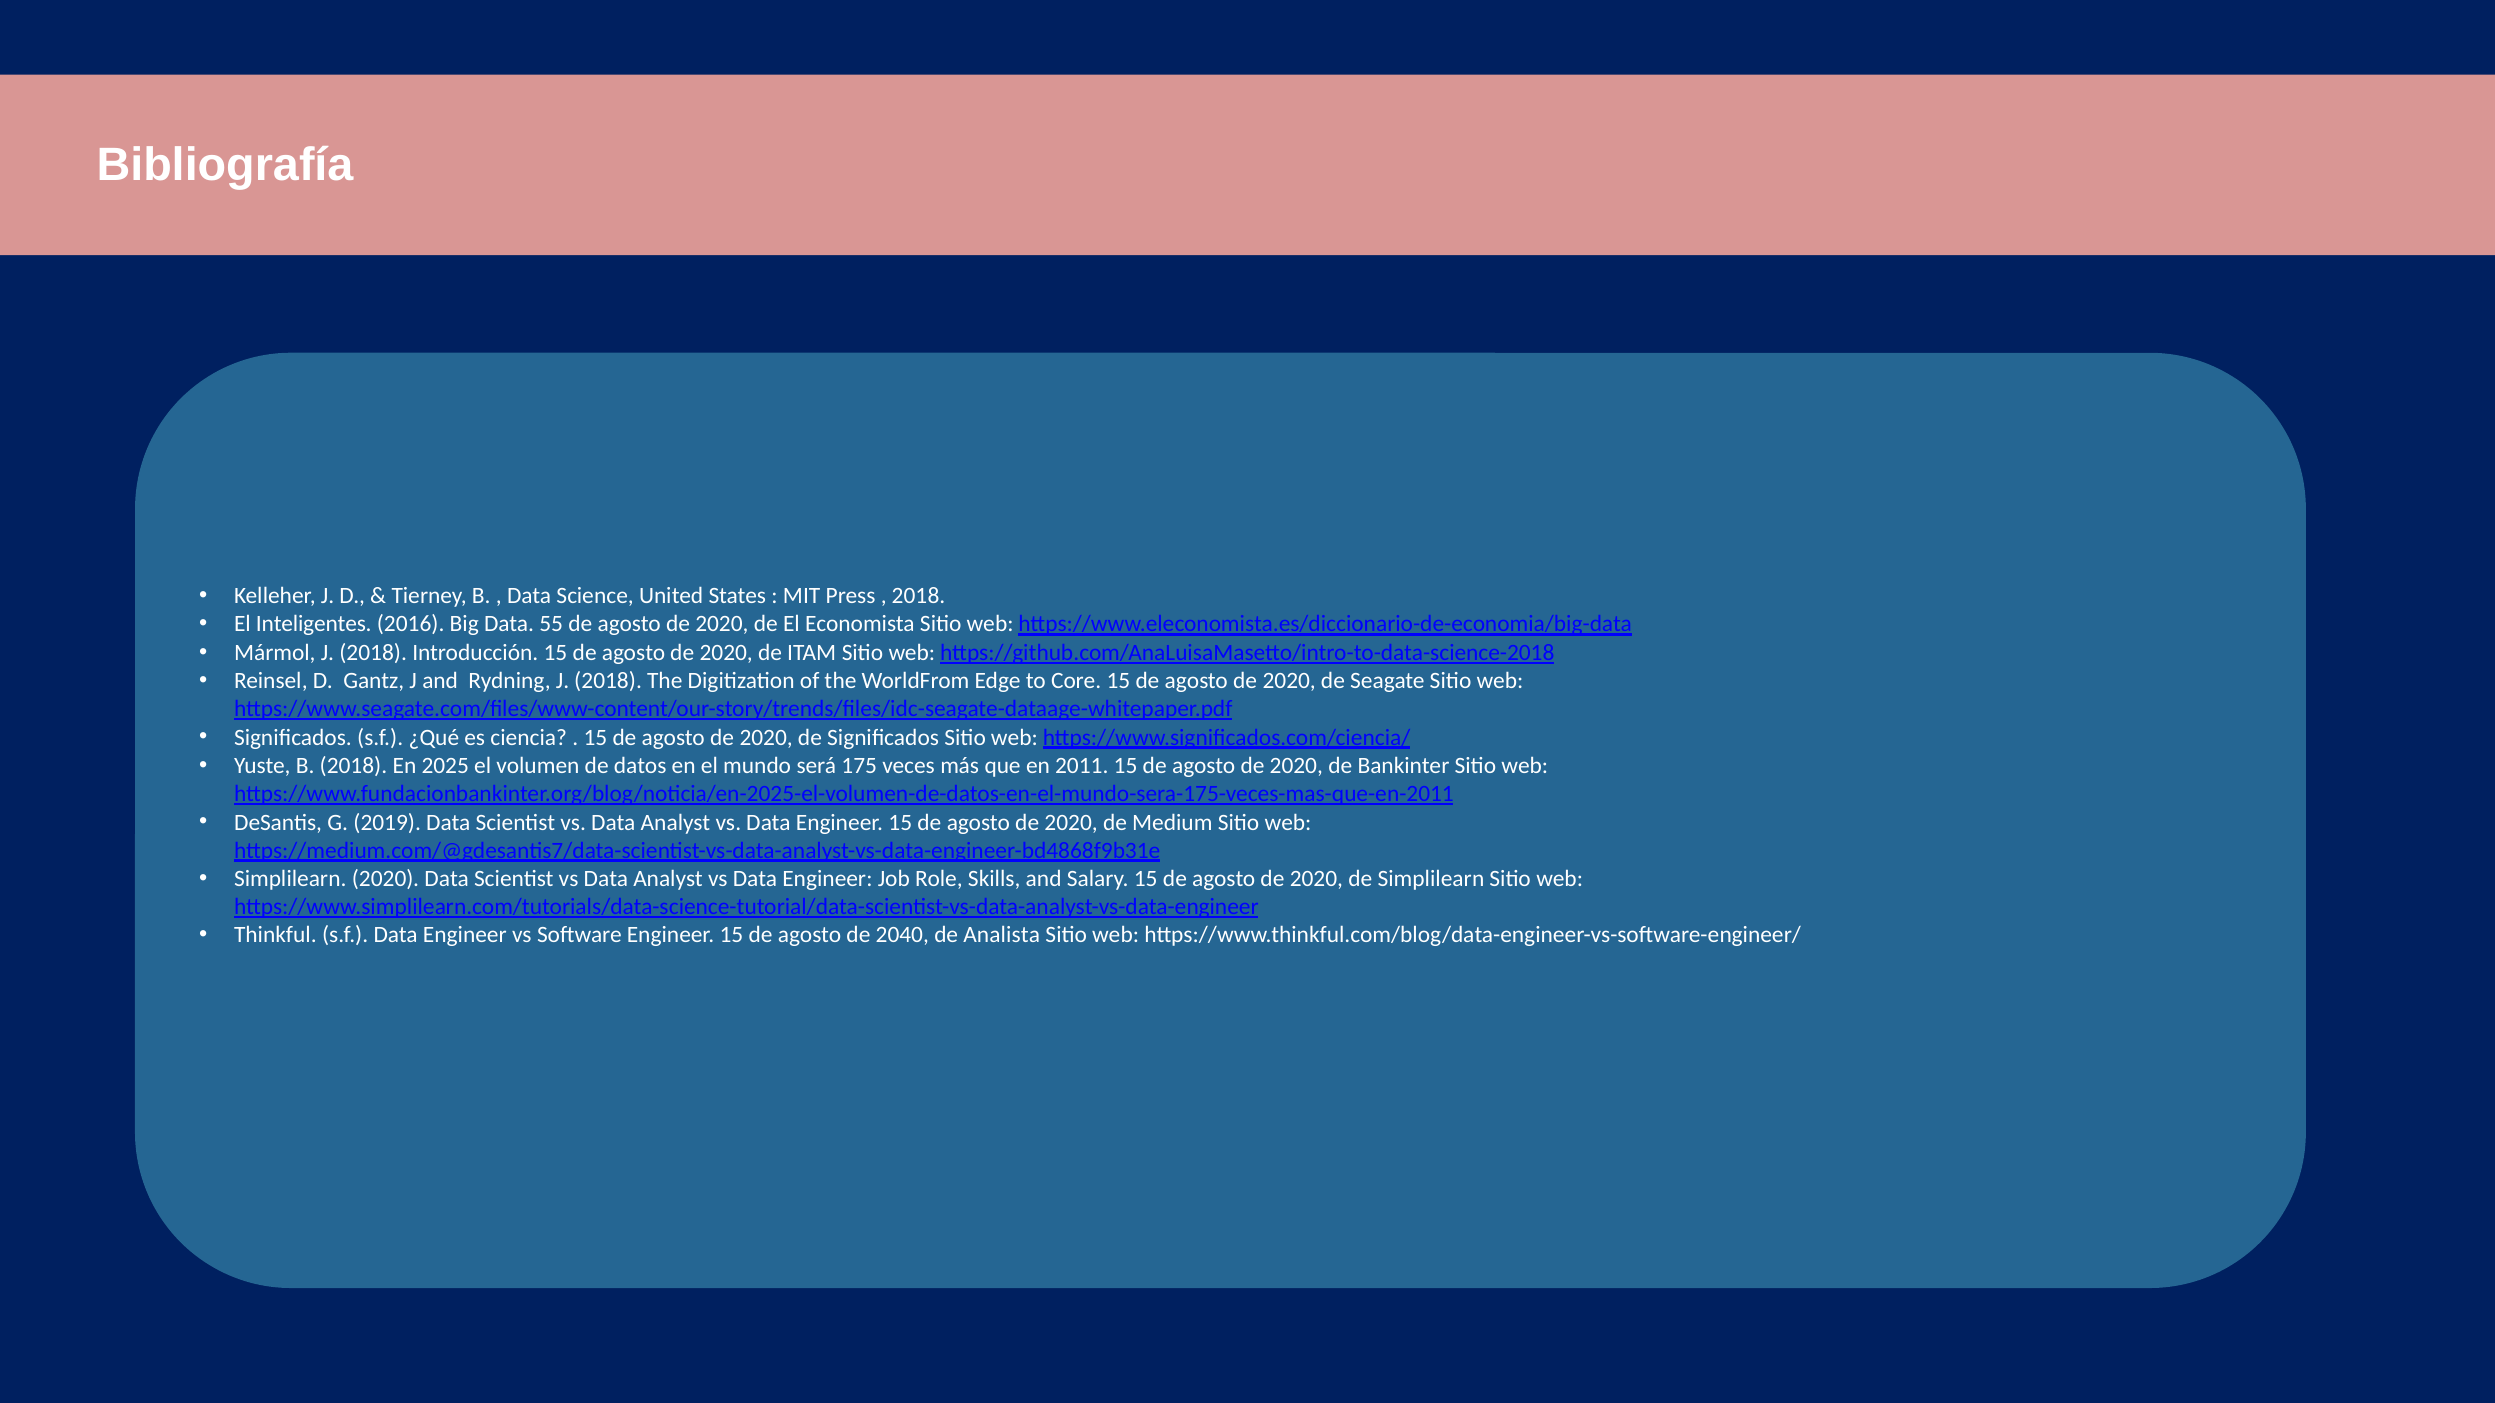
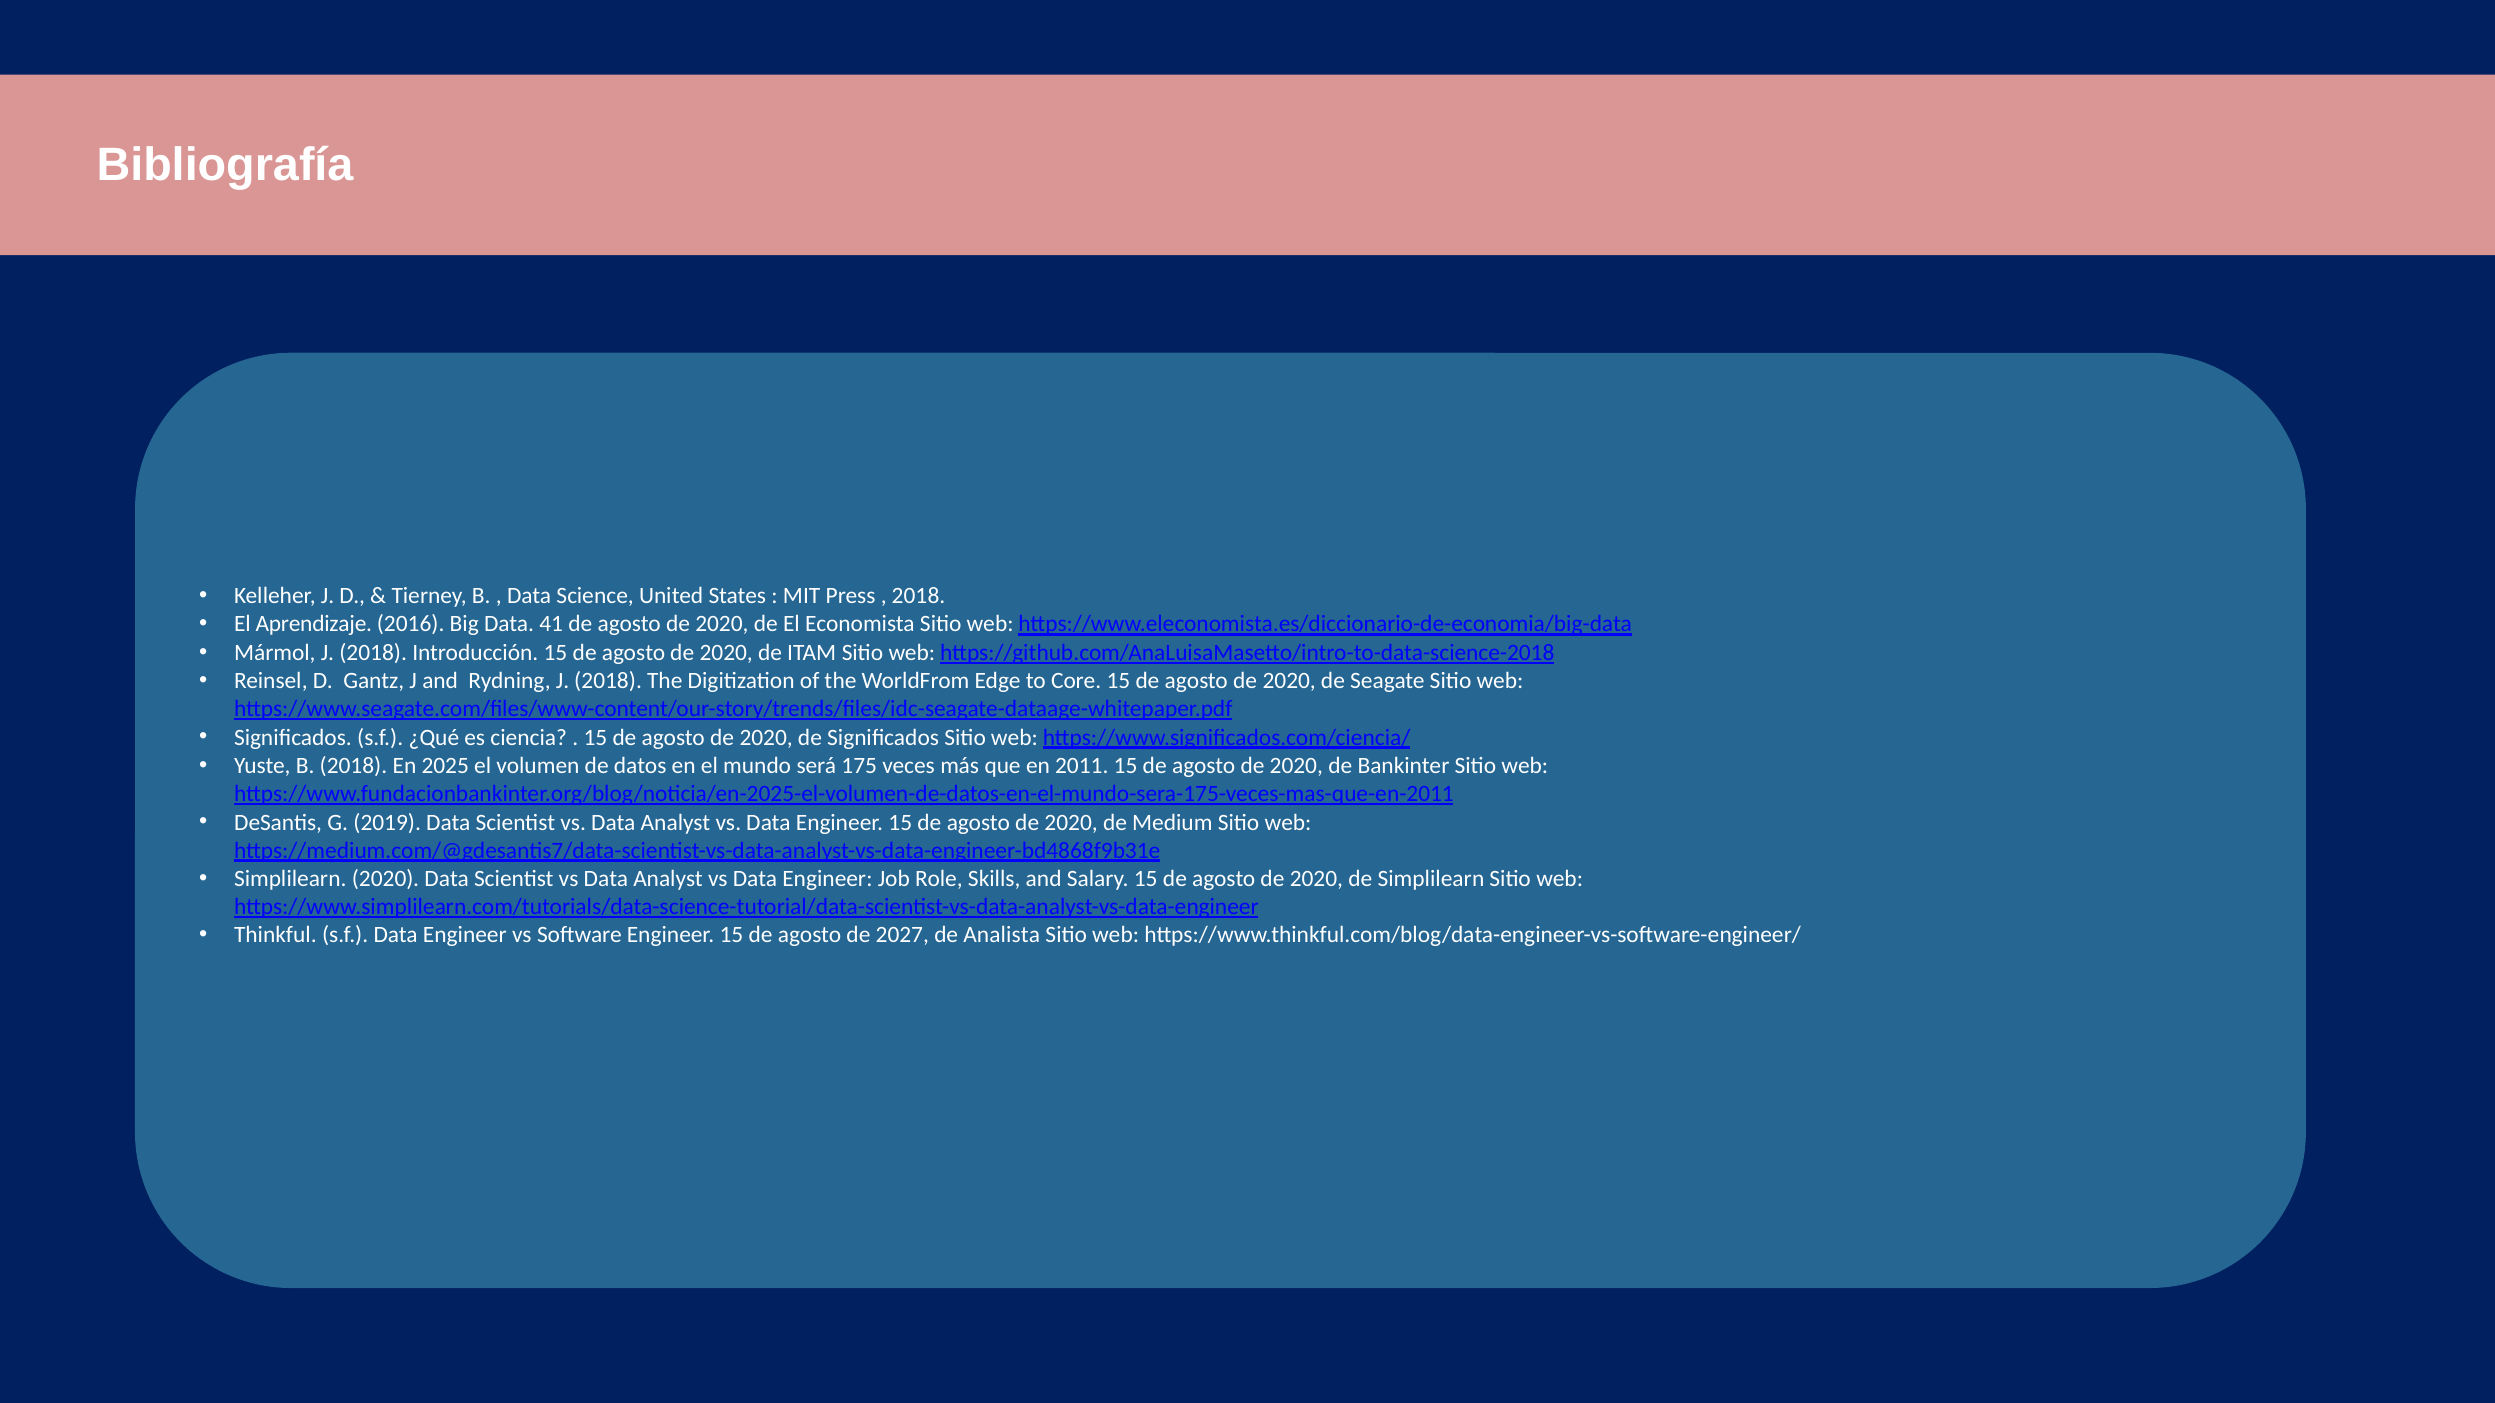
Inteligentes: Inteligentes -> Aprendizaje
55: 55 -> 41
2040: 2040 -> 2027
